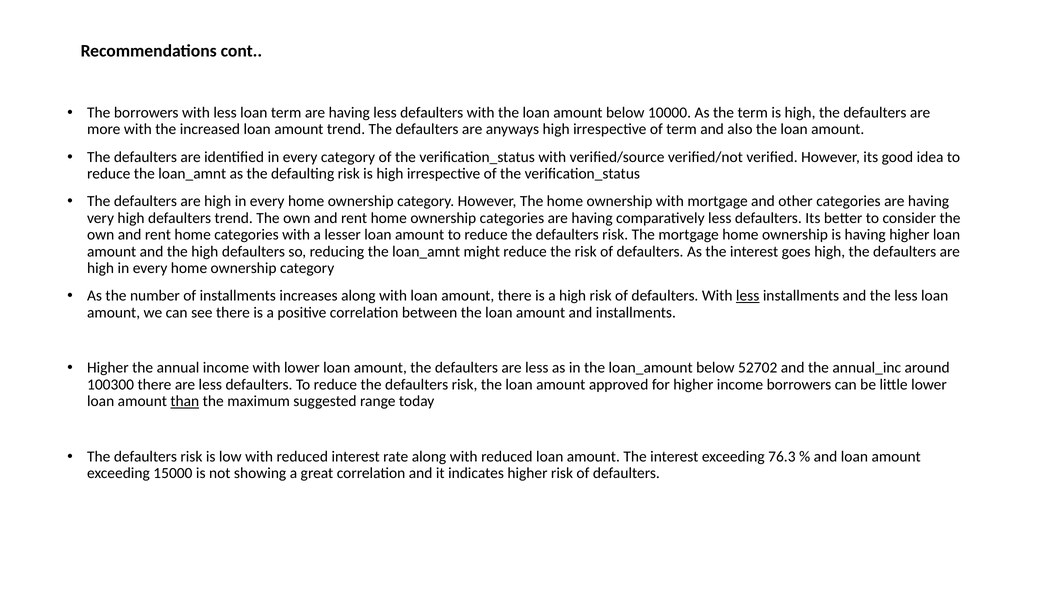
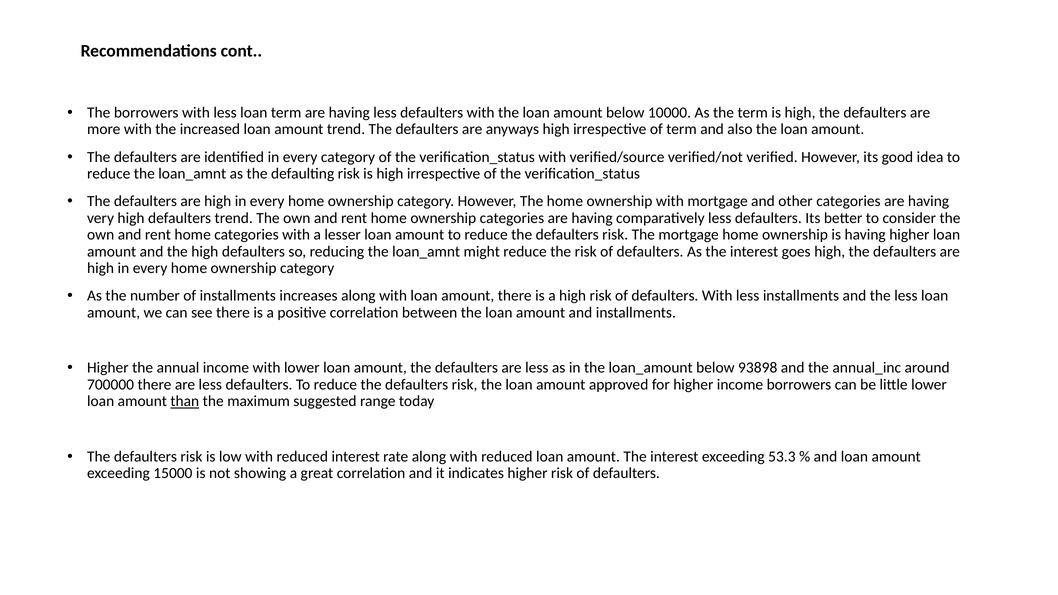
less at (748, 296) underline: present -> none
52702: 52702 -> 93898
100300: 100300 -> 700000
76.3: 76.3 -> 53.3
